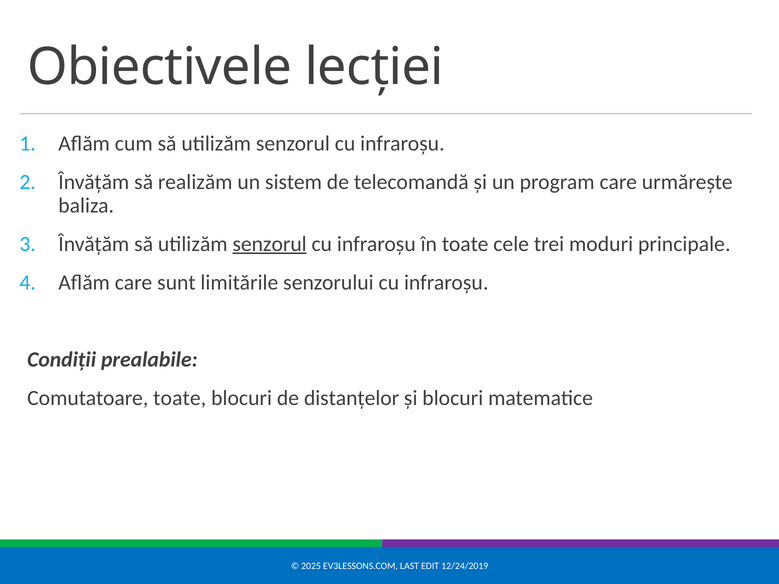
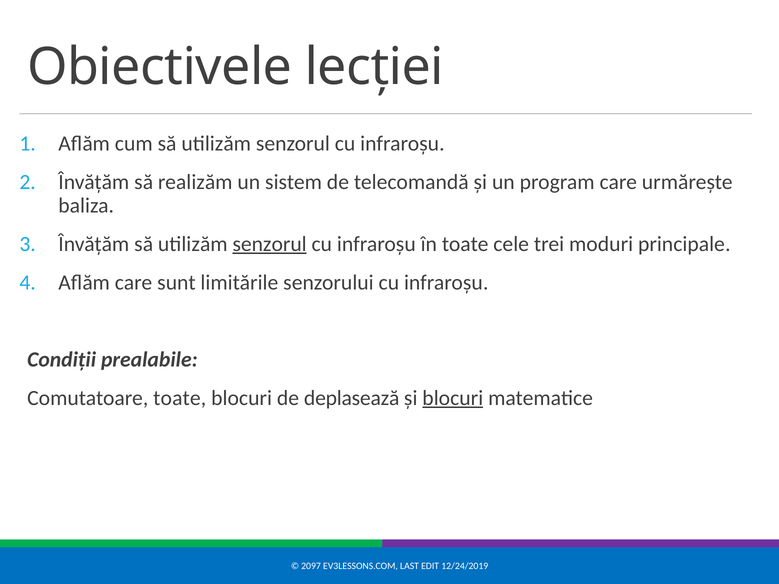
distanțelor: distanțelor -> deplasează
blocuri at (453, 398) underline: none -> present
2025: 2025 -> 2097
